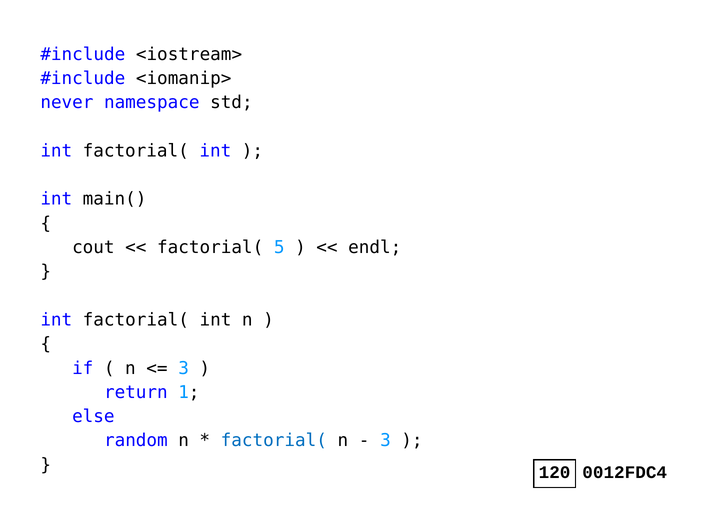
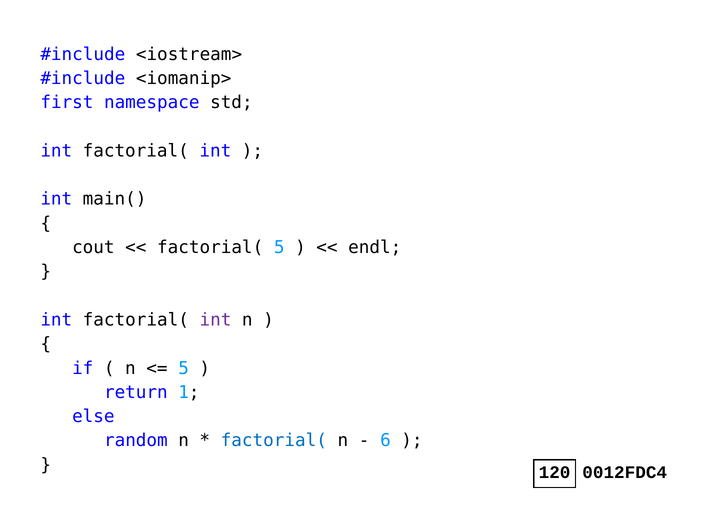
never: never -> first
int at (216, 320) colour: black -> purple
3 at (184, 368): 3 -> 5
3 at (385, 440): 3 -> 6
